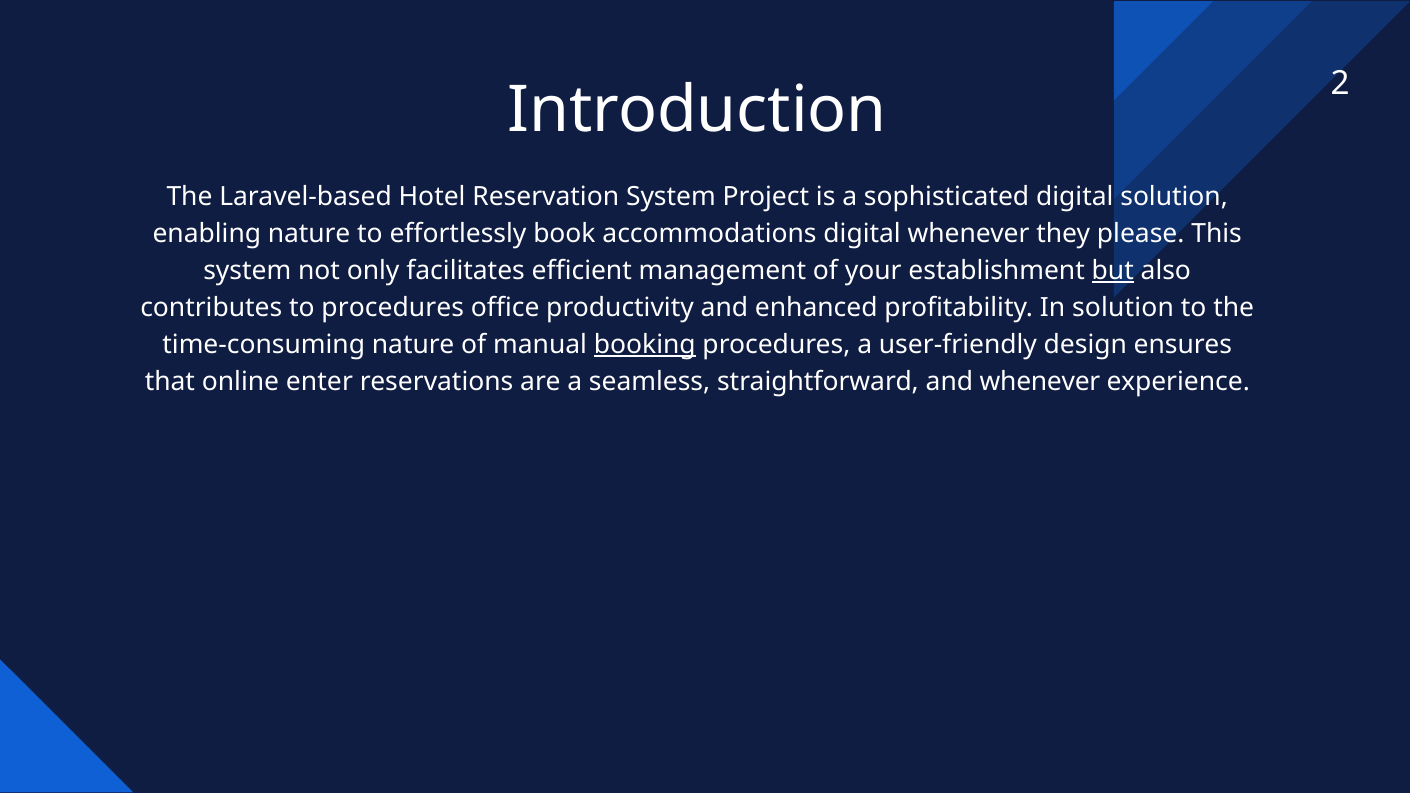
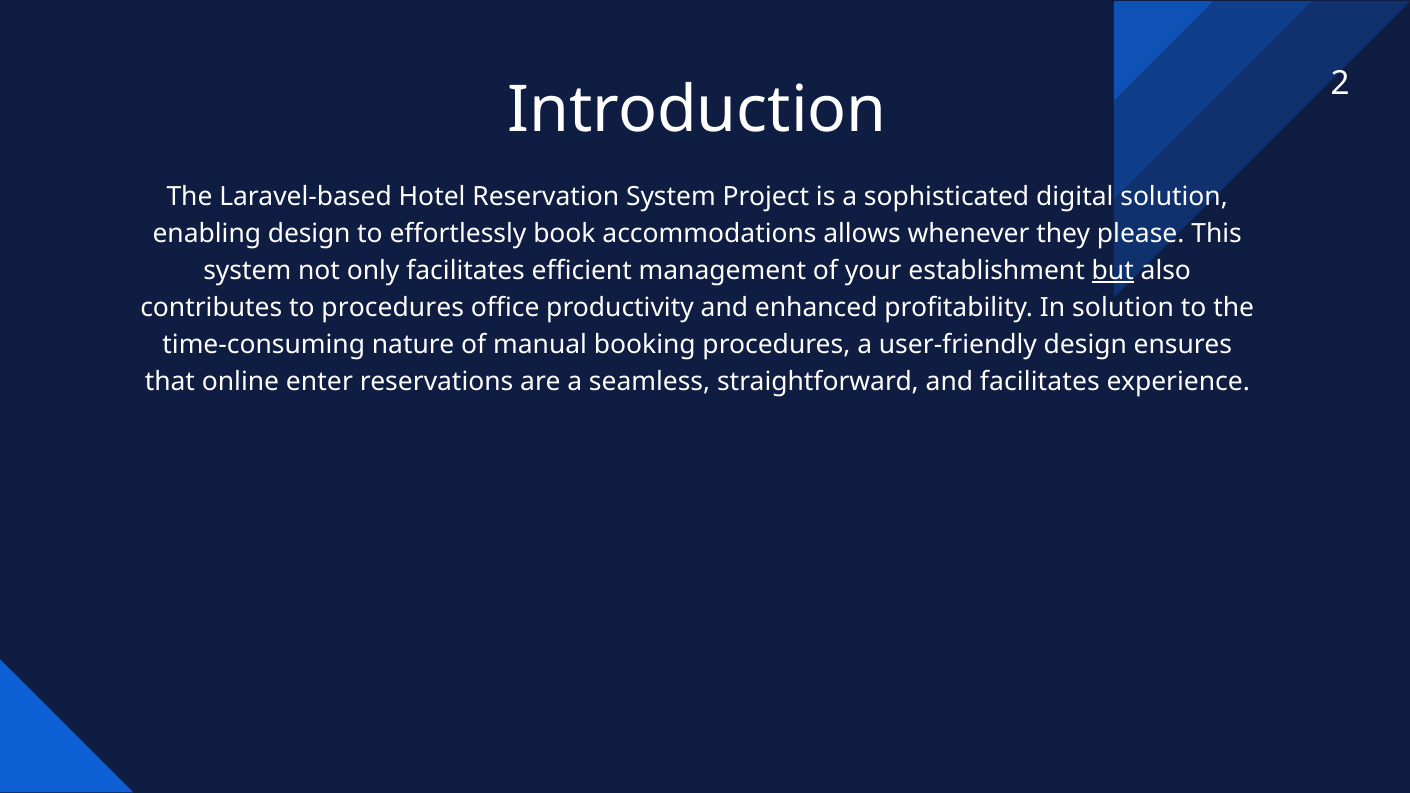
enabling nature: nature -> design
accommodations digital: digital -> allows
booking underline: present -> none
and whenever: whenever -> facilitates
